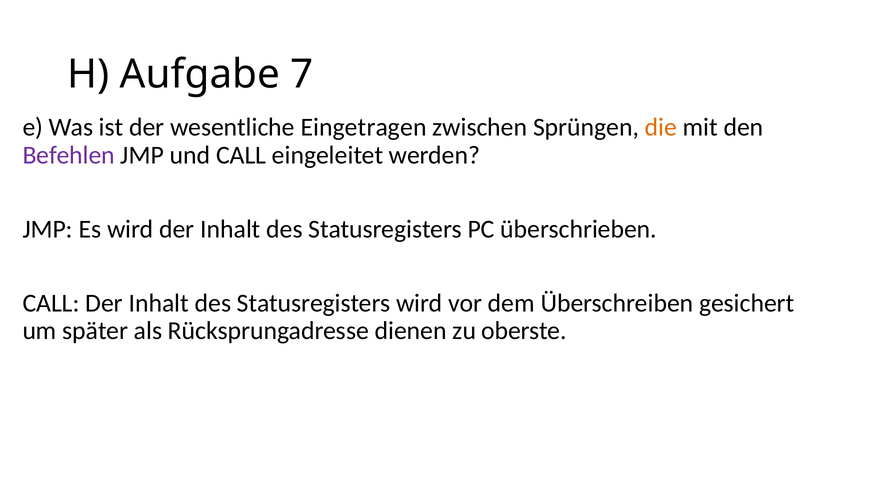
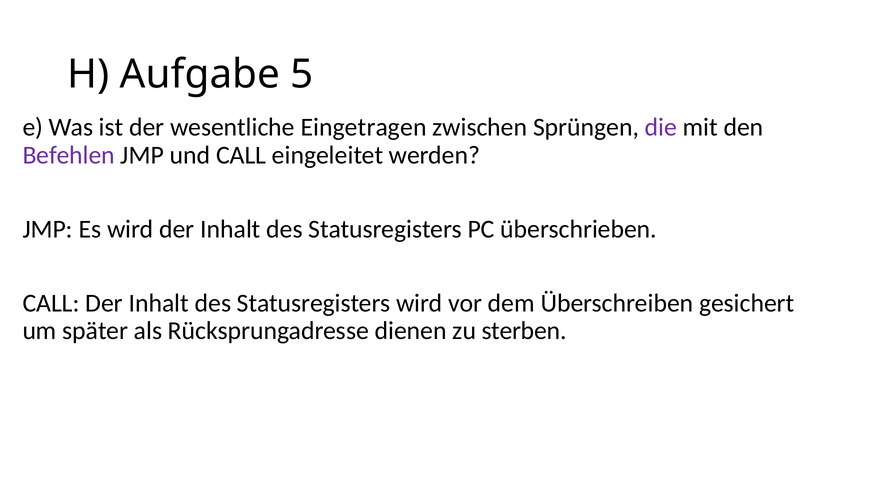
7: 7 -> 5
die colour: orange -> purple
oberste: oberste -> sterben
